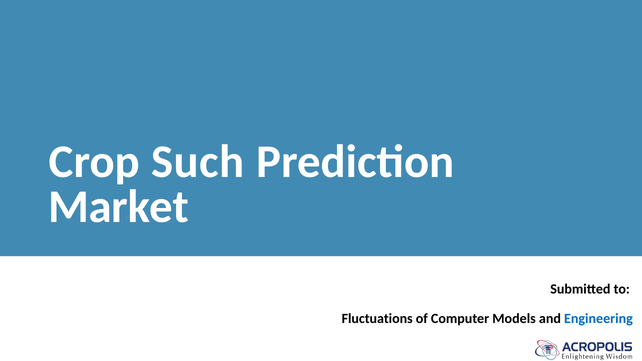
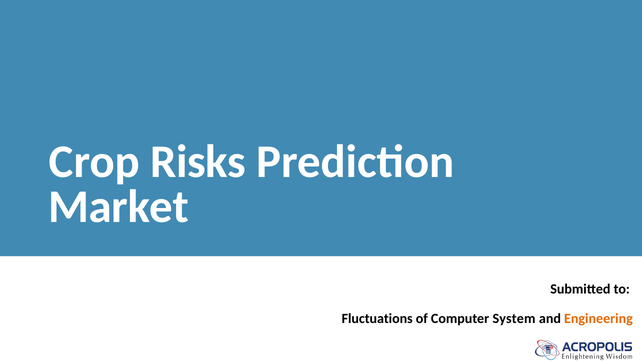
Such: Such -> Risks
Models: Models -> System
Engineering colour: blue -> orange
